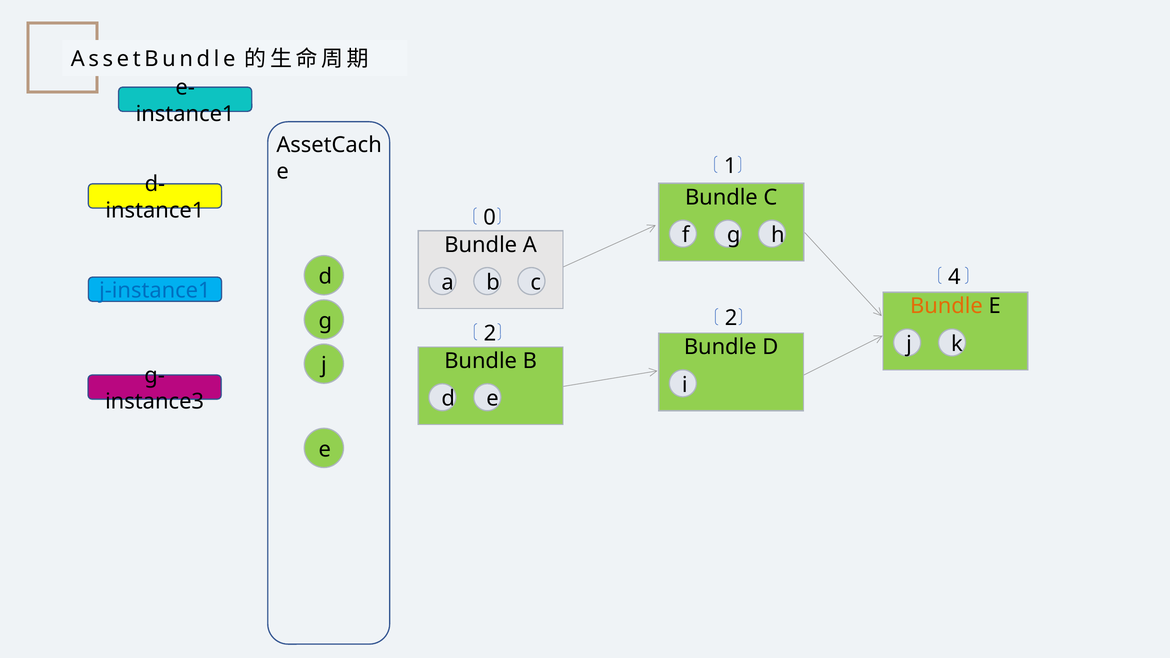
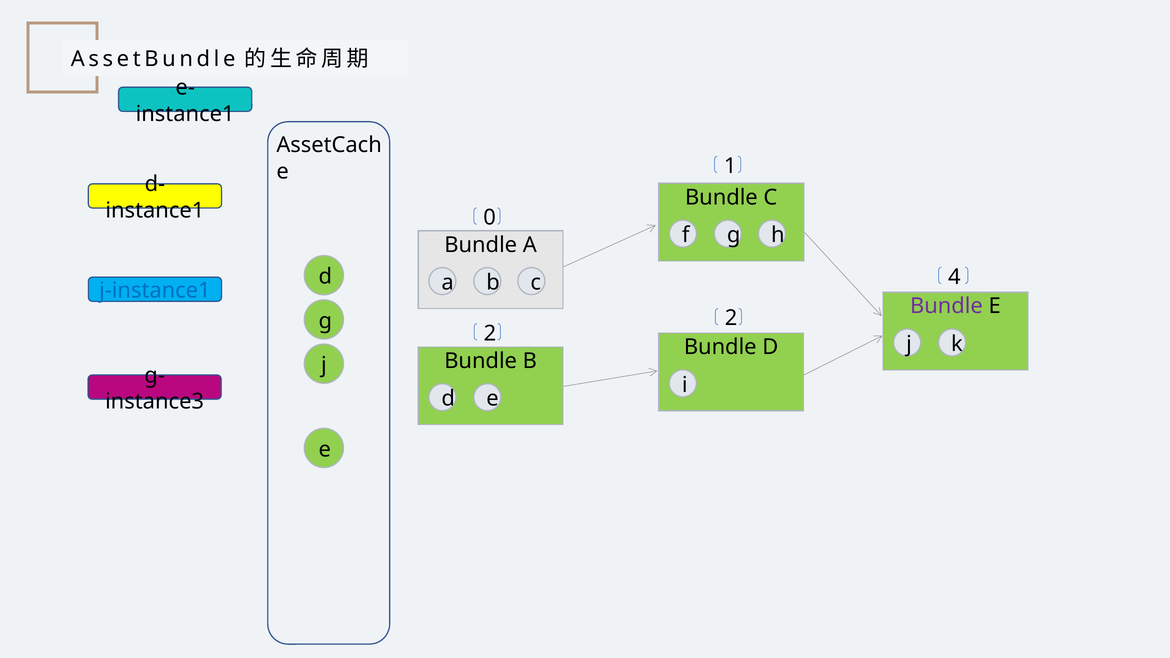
Bundle at (946, 306) colour: orange -> purple
